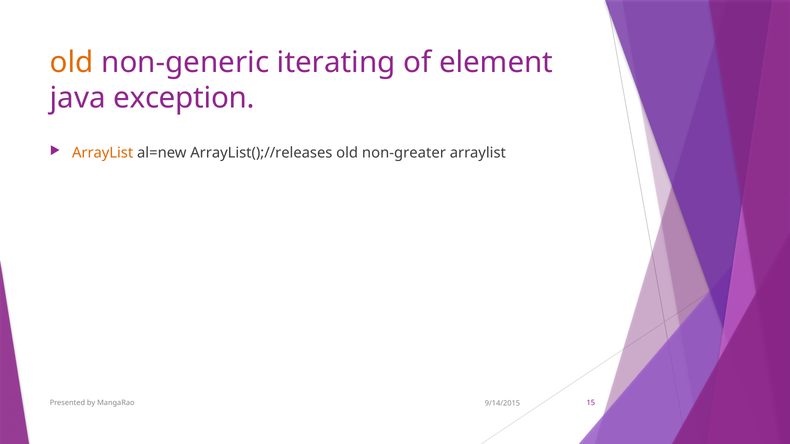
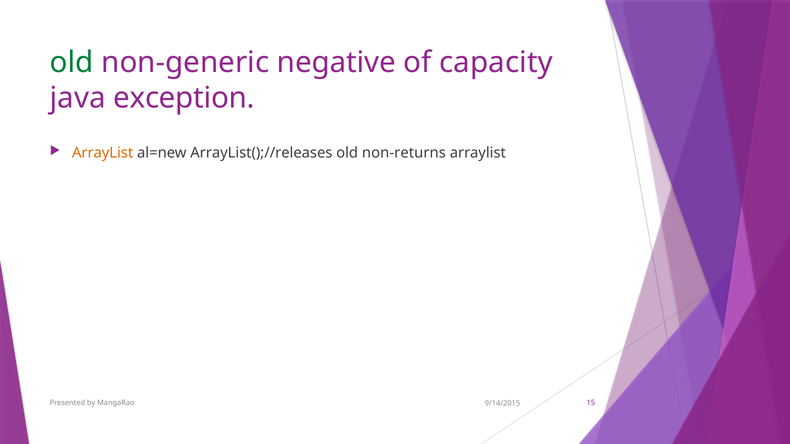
old at (72, 62) colour: orange -> green
iterating: iterating -> negative
element: element -> capacity
non-greater: non-greater -> non-returns
